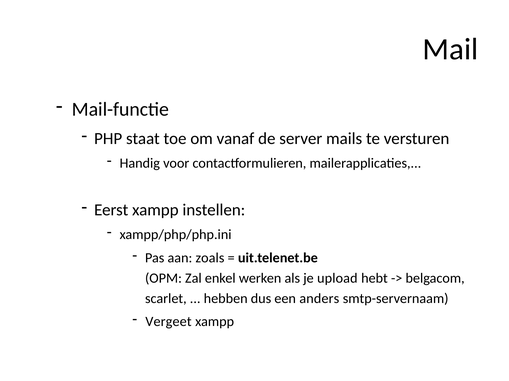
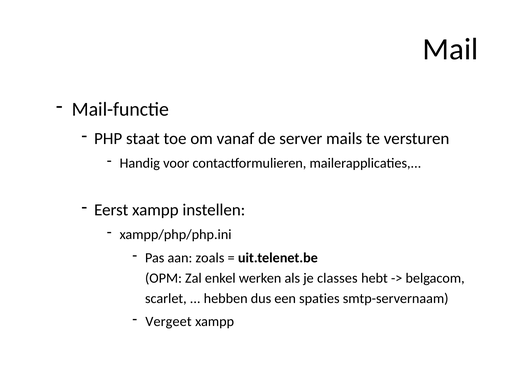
upload: upload -> classes
anders: anders -> spaties
